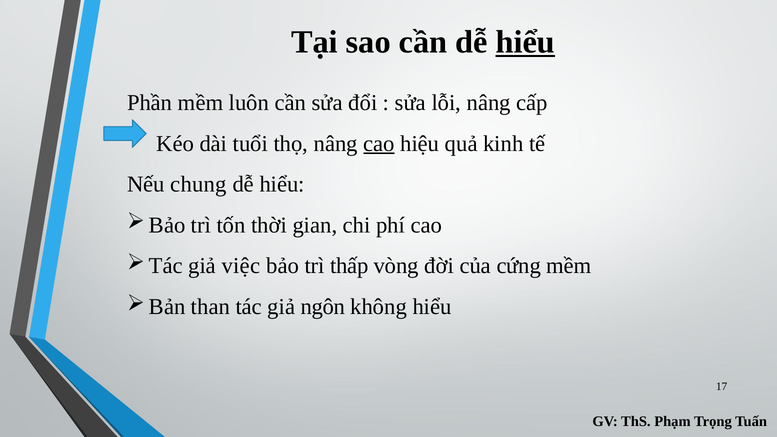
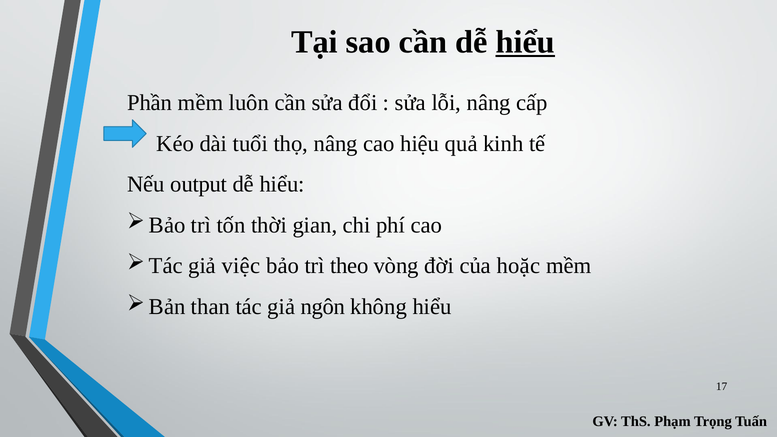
cao at (379, 144) underline: present -> none
chung: chung -> output
thấp: thấp -> theo
cứng: cứng -> hoặc
